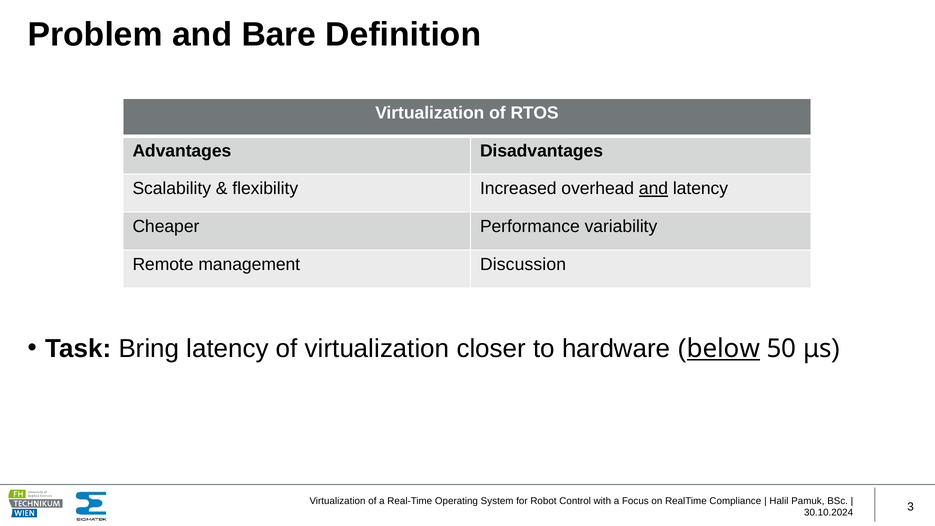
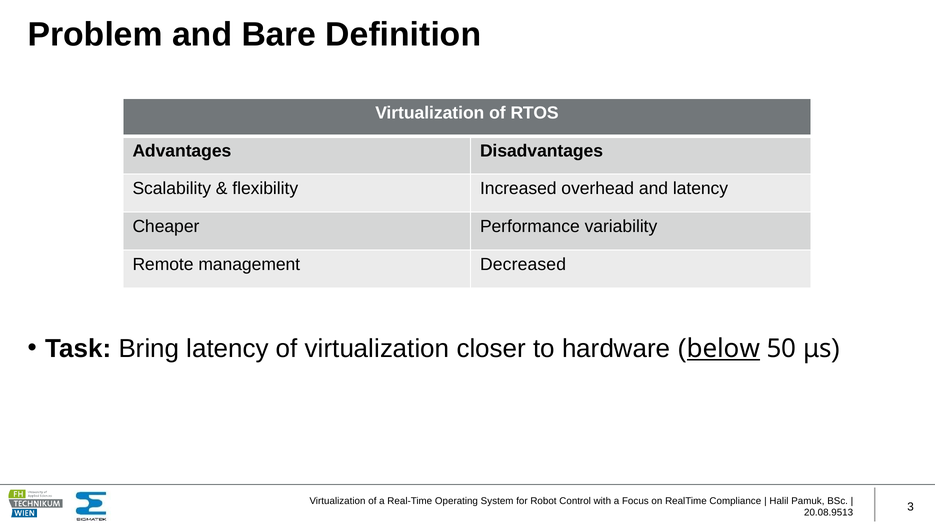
and at (654, 189) underline: present -> none
Discussion: Discussion -> Decreased
30.10.2024: 30.10.2024 -> 20.08.9513
